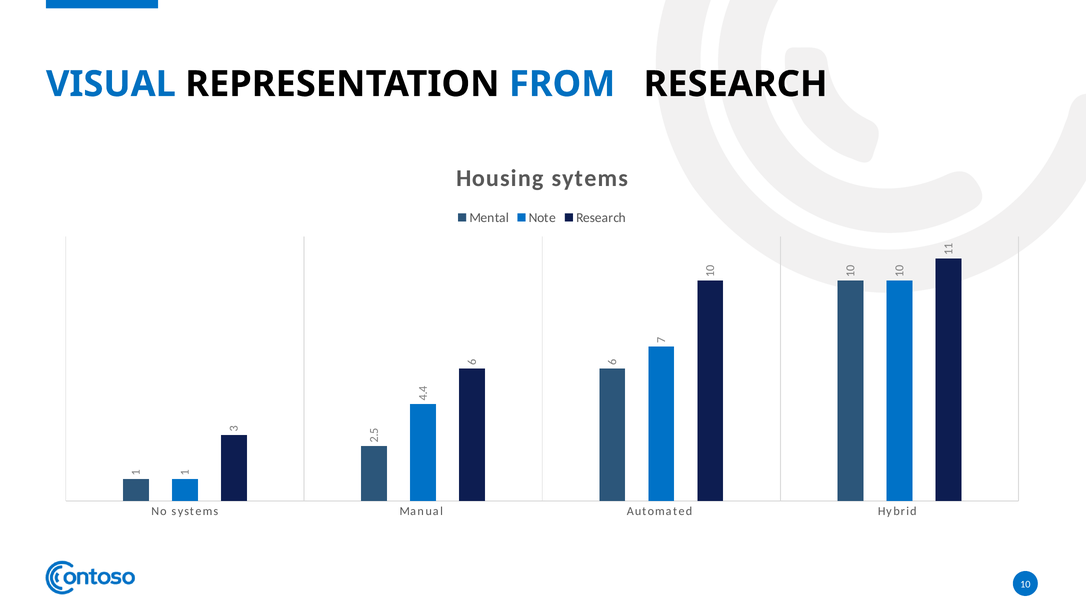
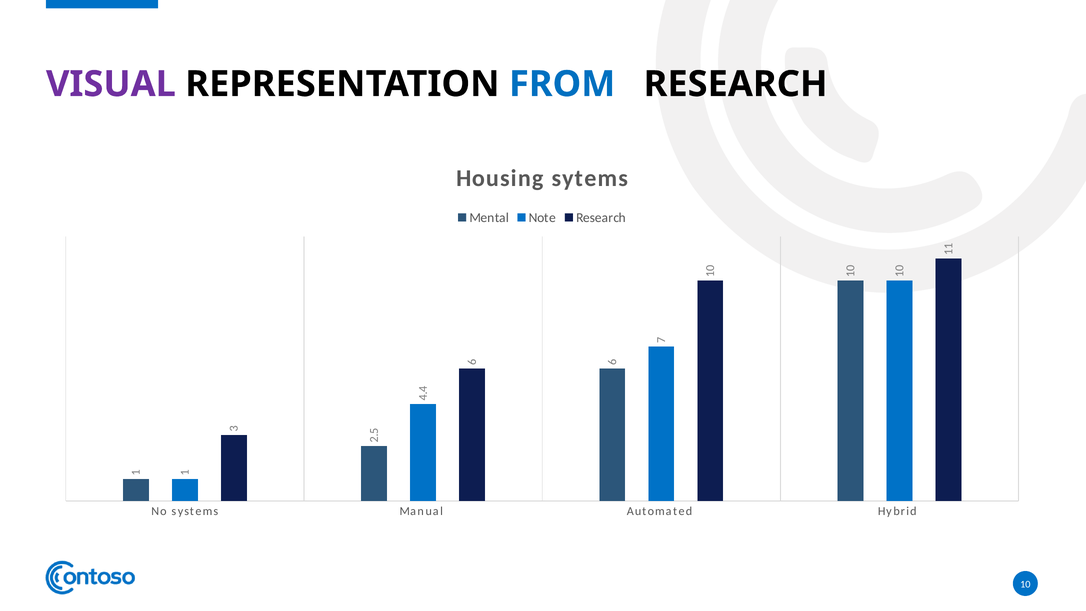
VISUAL colour: blue -> purple
